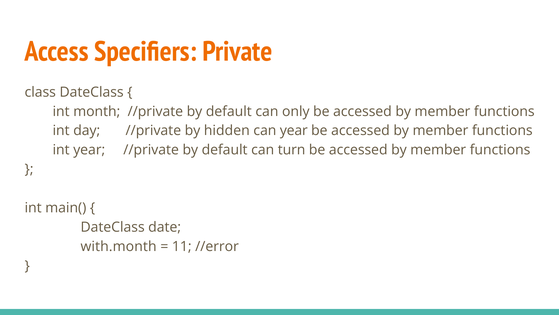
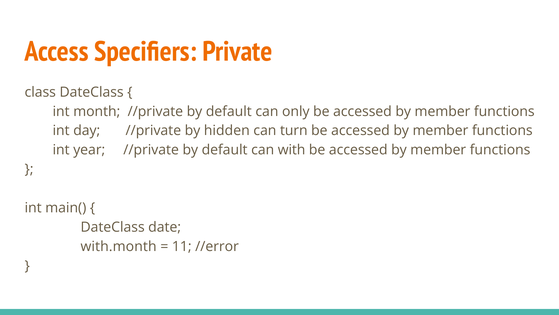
can year: year -> turn
turn: turn -> with
